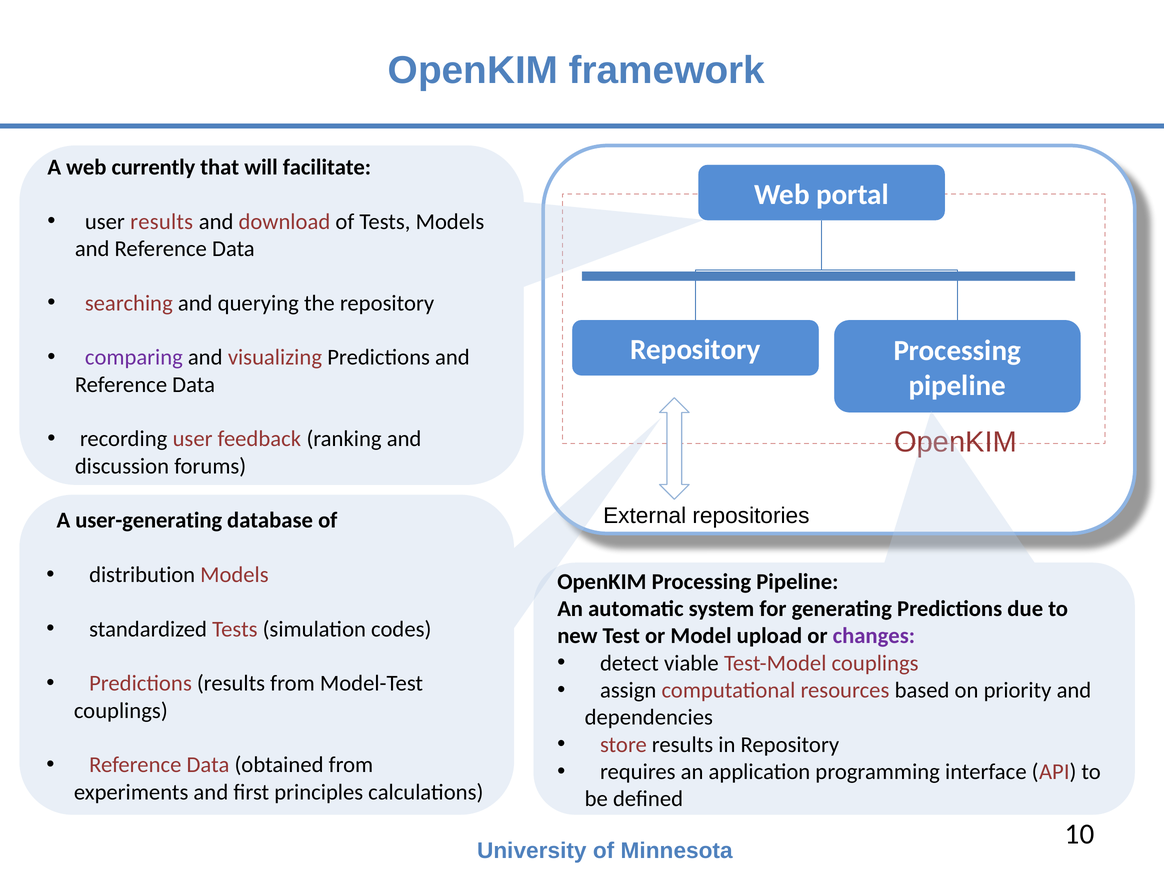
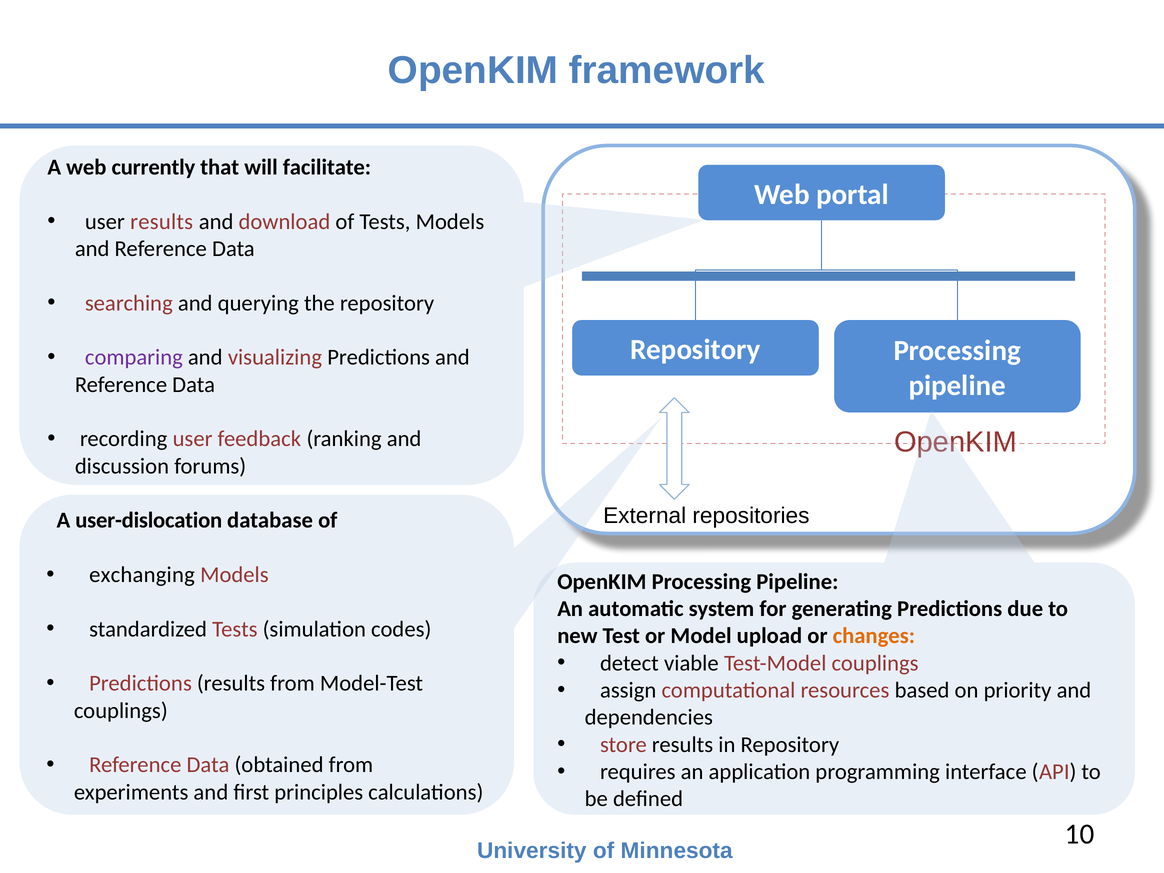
user-generating: user-generating -> user-dislocation
distribution: distribution -> exchanging
changes colour: purple -> orange
